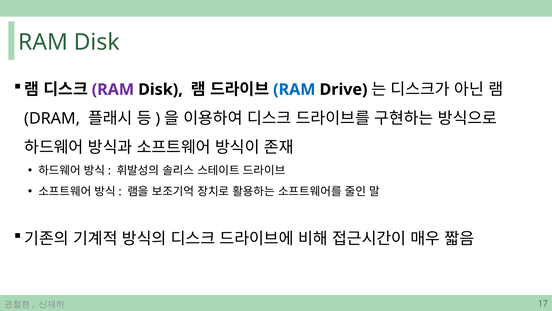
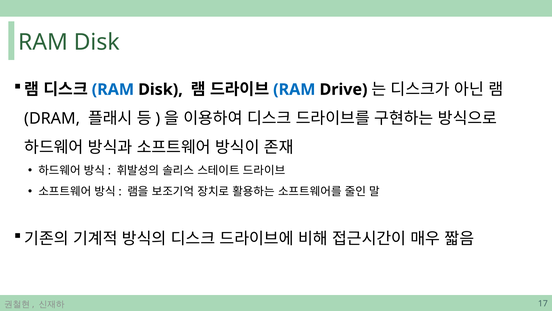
RAM at (113, 89) colour: purple -> blue
